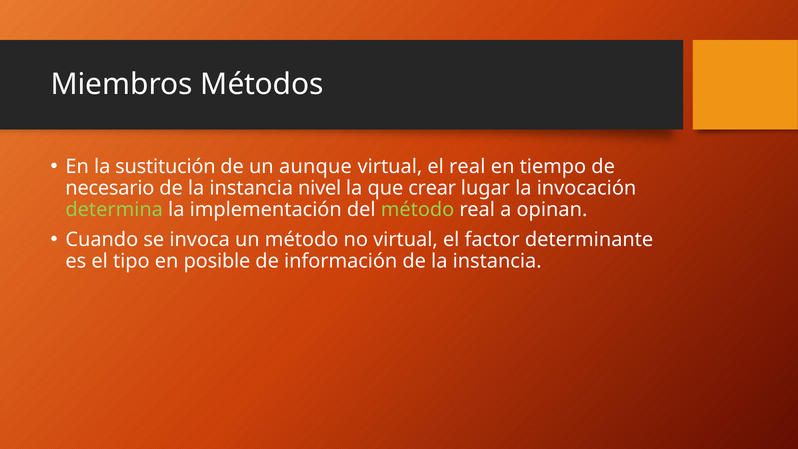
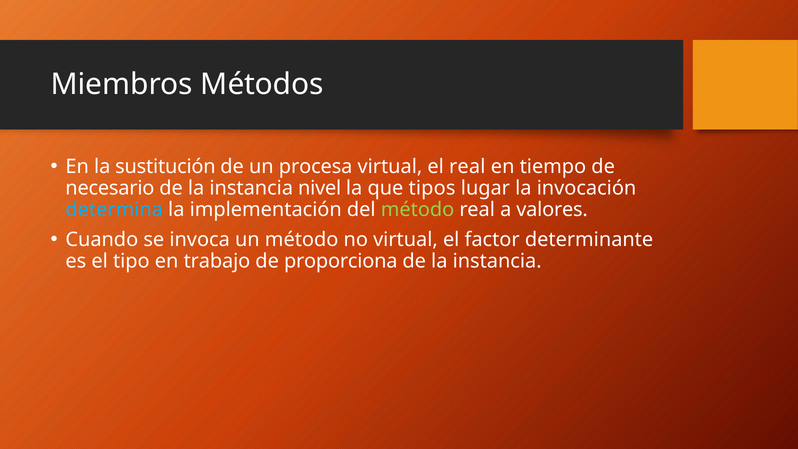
aunque: aunque -> procesa
crear: crear -> tipos
determina colour: light green -> light blue
opinan: opinan -> valores
posible: posible -> trabajo
información: información -> proporciona
